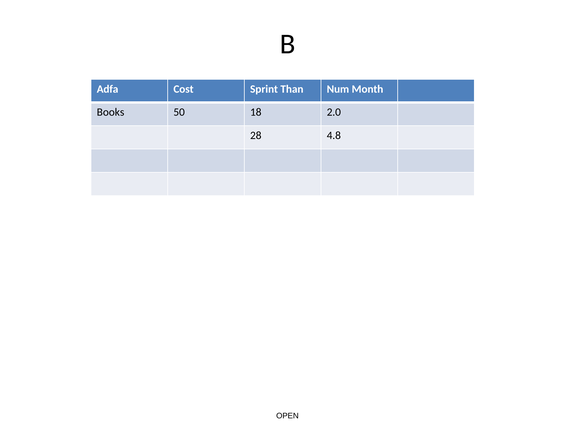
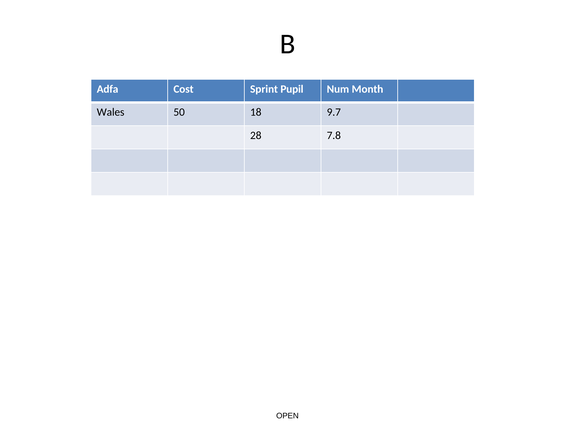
Than: Than -> Pupil
Books: Books -> Wales
2.0: 2.0 -> 9.7
4.8: 4.8 -> 7.8
